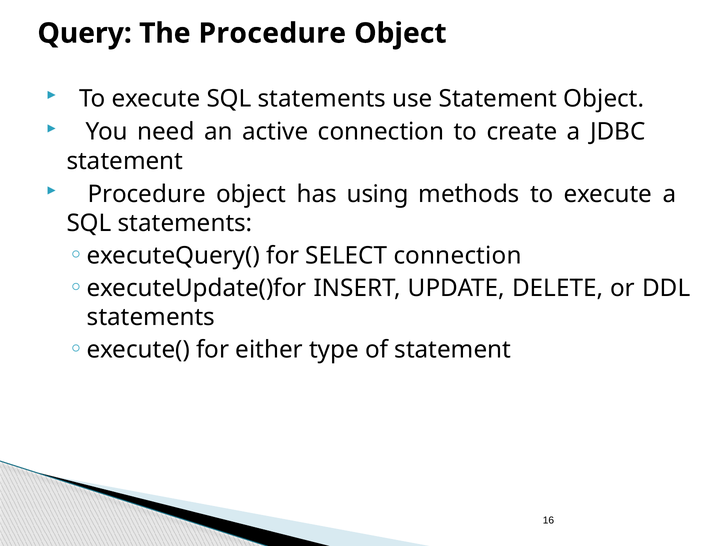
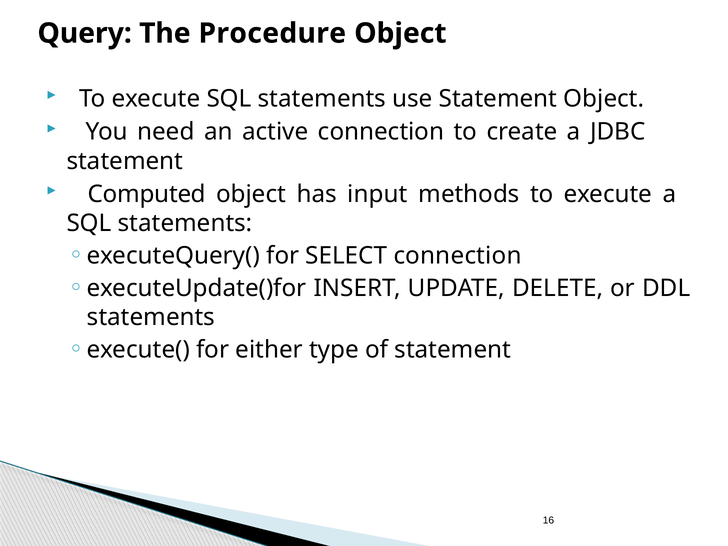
Procedure at (147, 194): Procedure -> Computed
using: using -> input
